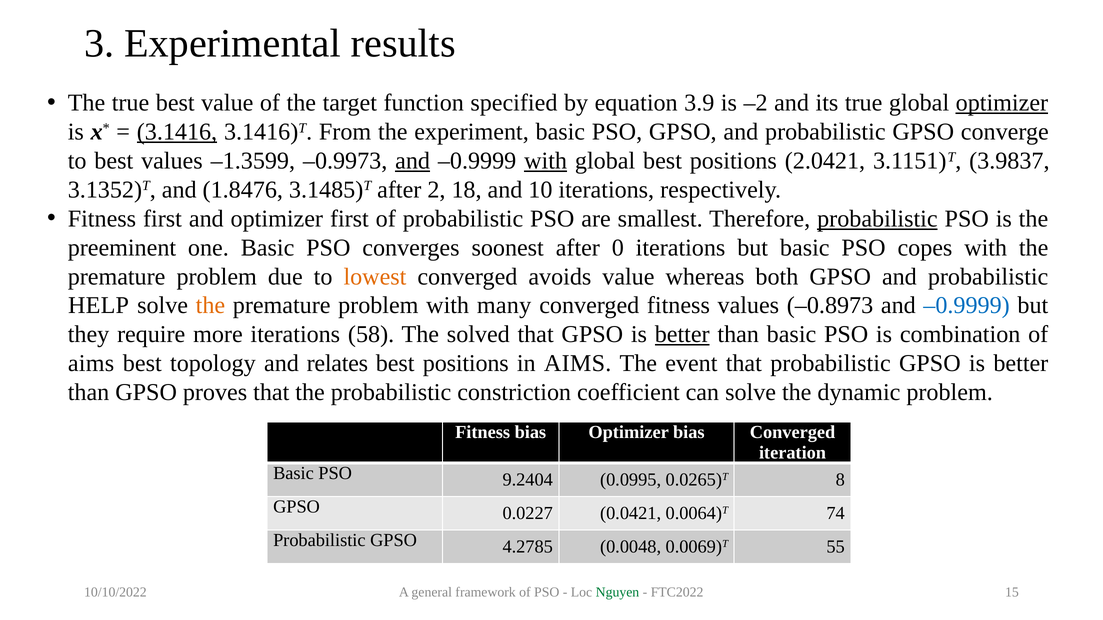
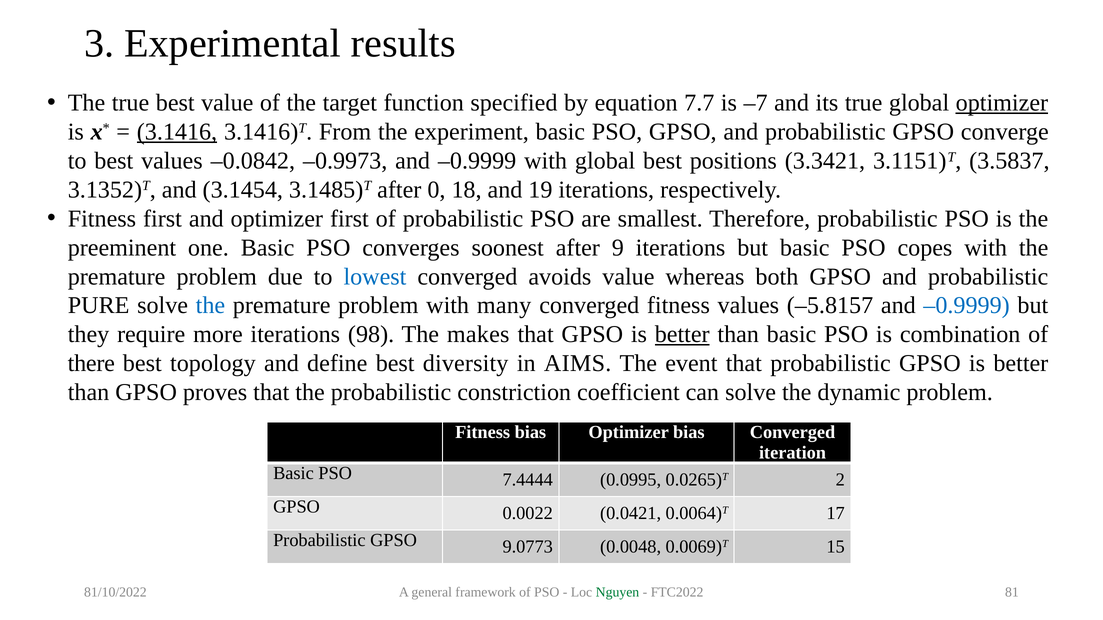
3.9: 3.9 -> 7.7
–2: –2 -> –7
–1.3599: –1.3599 -> –0.0842
and at (413, 161) underline: present -> none
with at (546, 161) underline: present -> none
2.0421: 2.0421 -> 3.3421
3.9837: 3.9837 -> 3.5837
1.8476: 1.8476 -> 3.1454
2: 2 -> 0
10: 10 -> 19
probabilistic at (877, 219) underline: present -> none
0: 0 -> 9
lowest colour: orange -> blue
HELP: HELP -> PURE
the at (210, 306) colour: orange -> blue
–0.8973: –0.8973 -> –5.8157
58: 58 -> 98
solved: solved -> makes
aims at (91, 364): aims -> there
relates: relates -> define
positions at (466, 364): positions -> diversity
9.2404: 9.2404 -> 7.4444
8: 8 -> 2
0.0227: 0.0227 -> 0.0022
74: 74 -> 17
4.2785: 4.2785 -> 9.0773
55: 55 -> 15
10/10/2022: 10/10/2022 -> 81/10/2022
15: 15 -> 81
